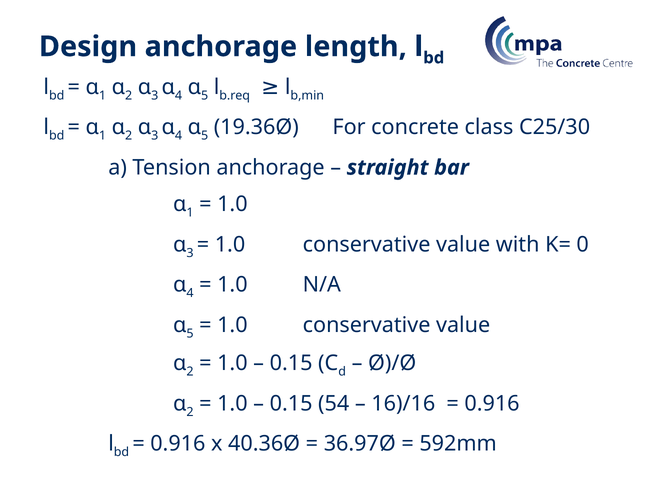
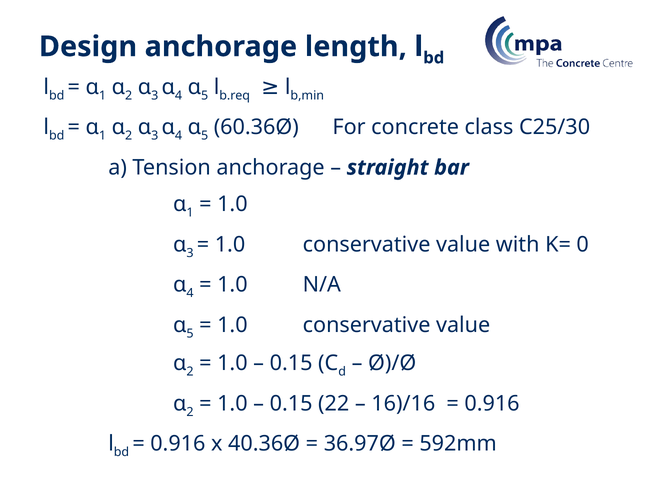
19.36Ø: 19.36Ø -> 60.36Ø
54: 54 -> 22
